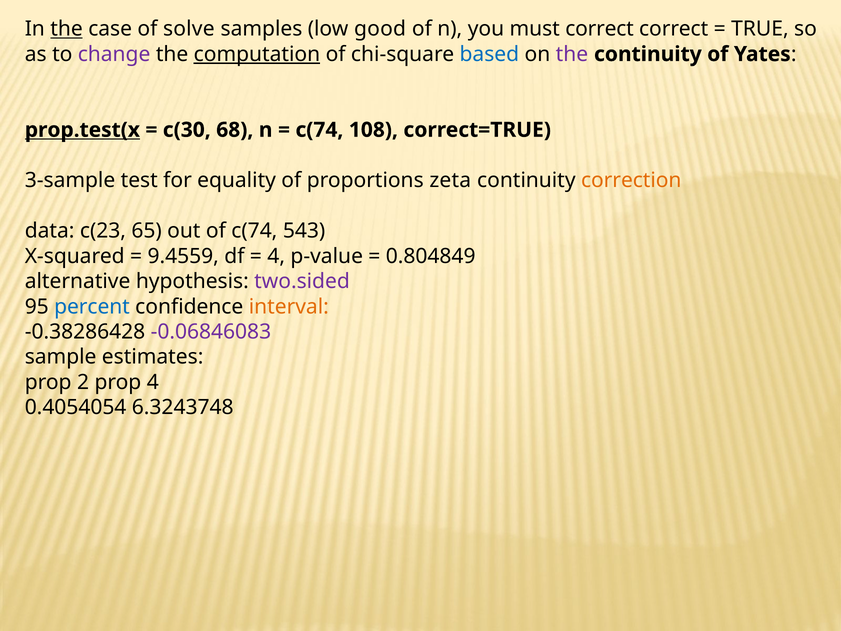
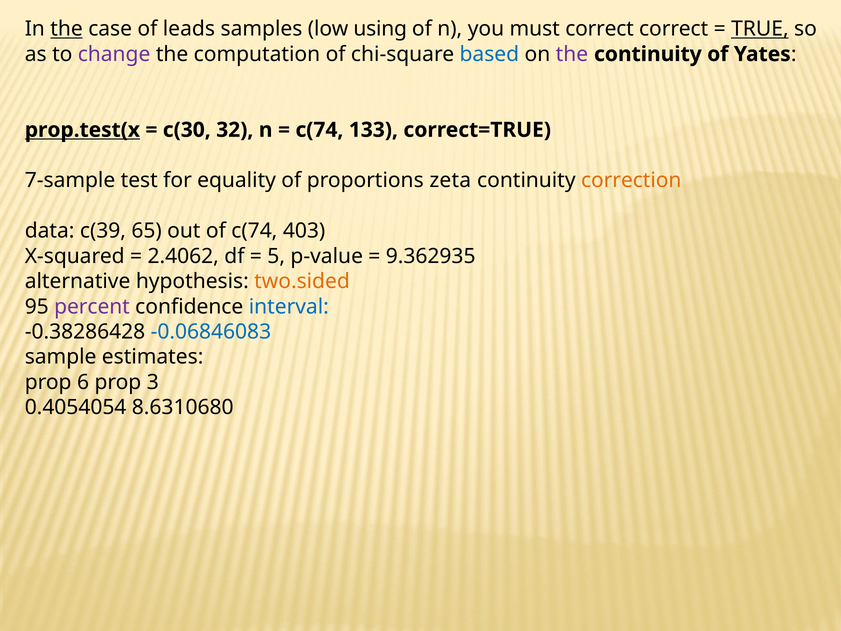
solve: solve -> leads
good: good -> using
TRUE underline: none -> present
computation underline: present -> none
68: 68 -> 32
108: 108 -> 133
3-sample: 3-sample -> 7-sample
c(23: c(23 -> c(39
543: 543 -> 403
9.4559: 9.4559 -> 2.4062
4 at (276, 256): 4 -> 5
0.804849: 0.804849 -> 9.362935
two.sided colour: purple -> orange
percent colour: blue -> purple
interval colour: orange -> blue
-0.06846083 colour: purple -> blue
2: 2 -> 6
prop 4: 4 -> 3
6.3243748: 6.3243748 -> 8.6310680
